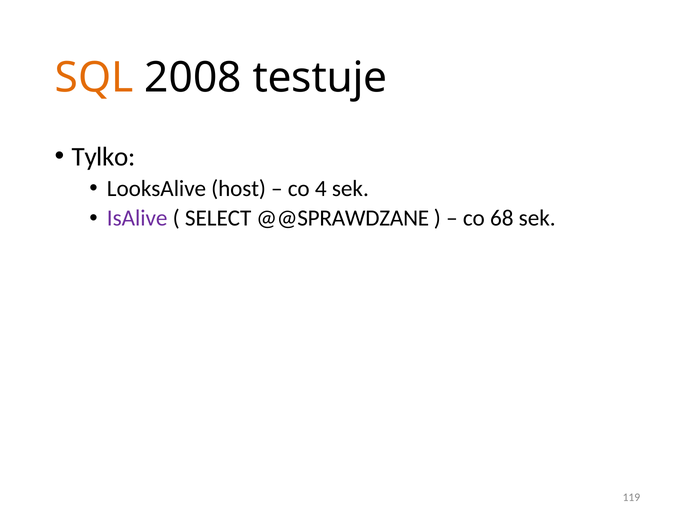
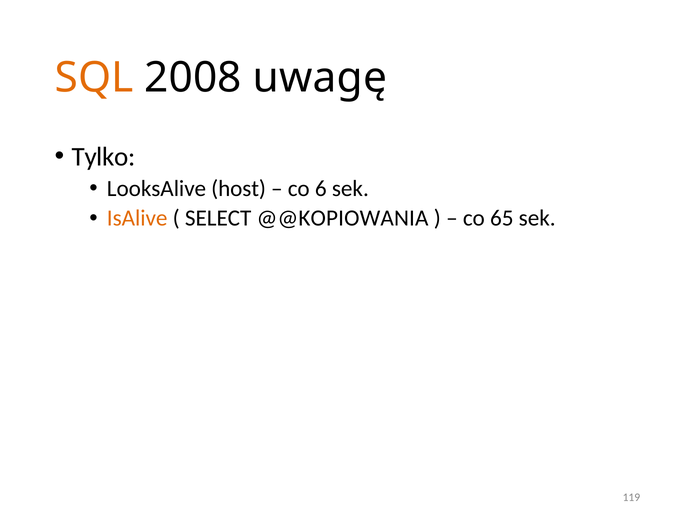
testuje: testuje -> uwagę
4: 4 -> 6
IsAlive colour: purple -> orange
@@SPRAWDZANE: @@SPRAWDZANE -> @@KOPIOWANIA
68: 68 -> 65
